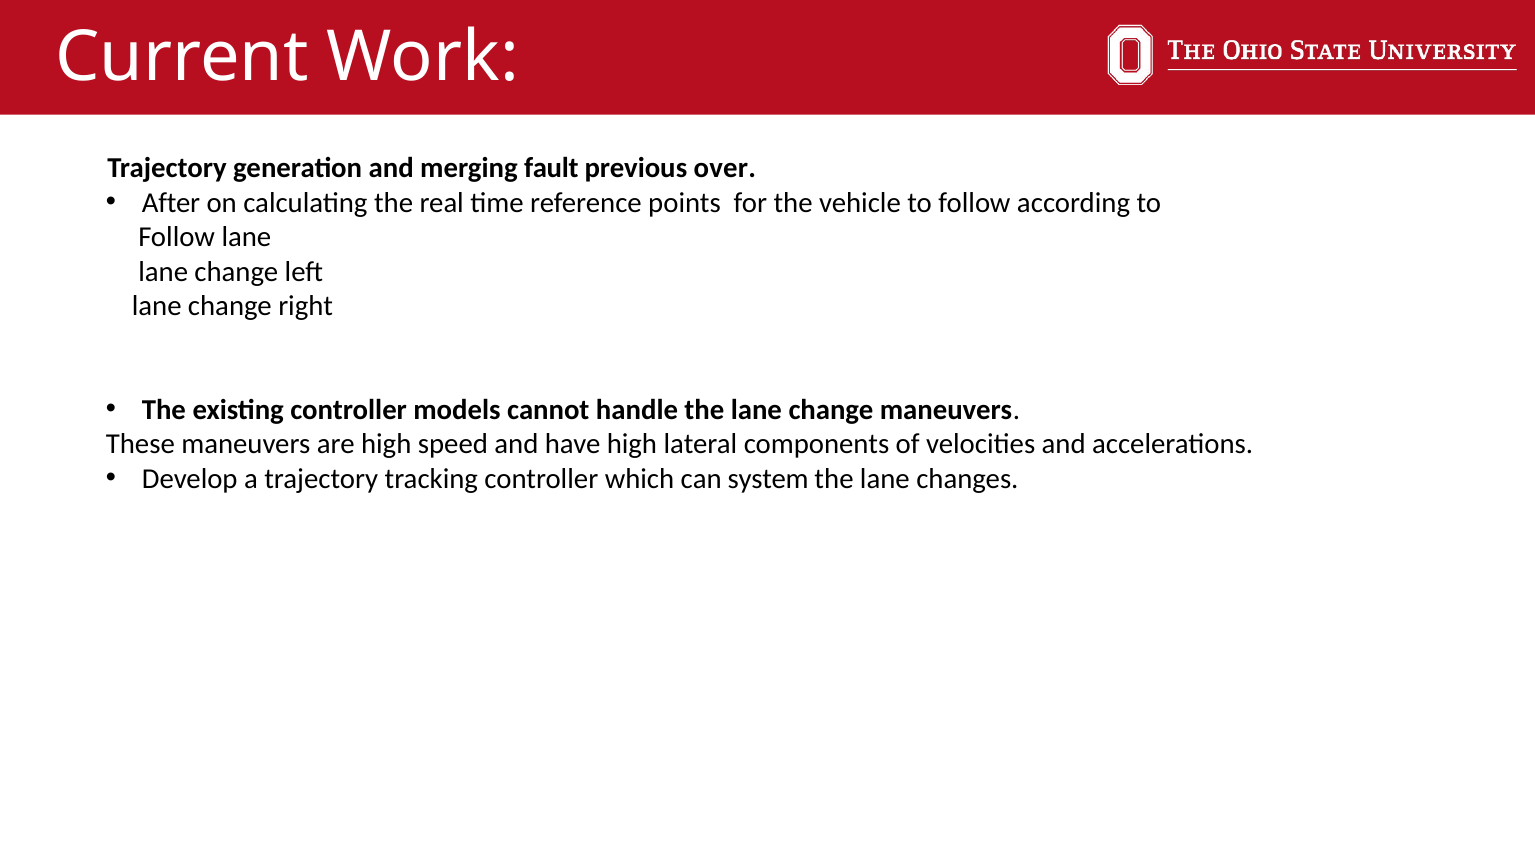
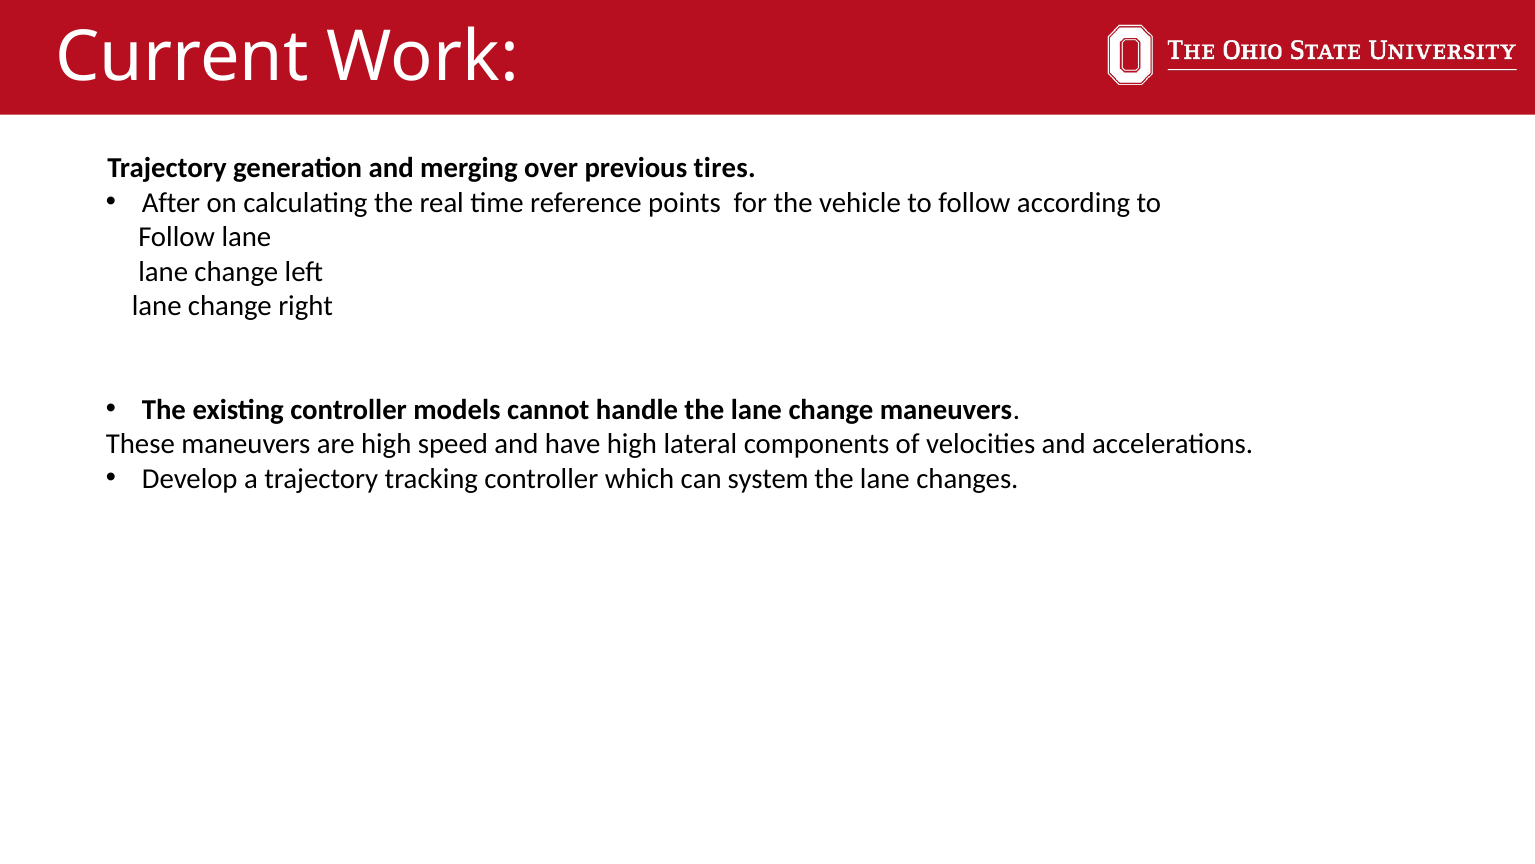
fault: fault -> over
over: over -> tires
